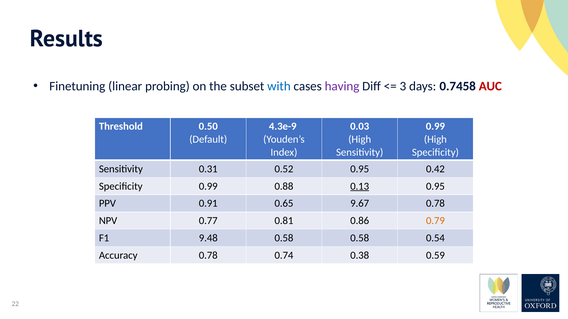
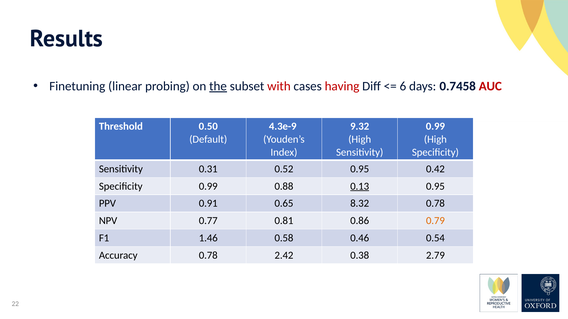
the underline: none -> present
with colour: blue -> red
having colour: purple -> red
3: 3 -> 6
0.03: 0.03 -> 9.32
9.67: 9.67 -> 8.32
9.48: 9.48 -> 1.46
0.58 0.58: 0.58 -> 0.46
0.74: 0.74 -> 2.42
0.59: 0.59 -> 2.79
